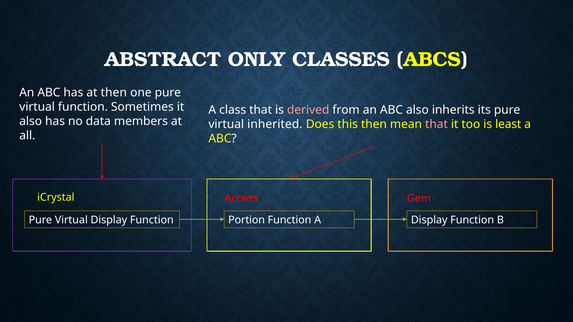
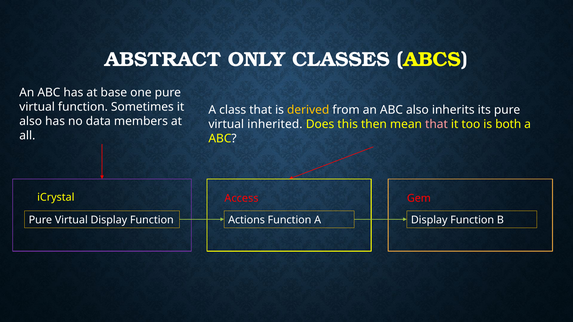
at then: then -> base
derived colour: pink -> yellow
least: least -> both
Portion: Portion -> Actions
